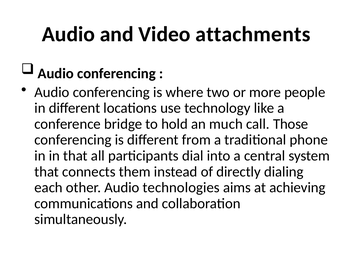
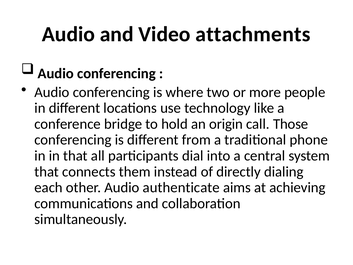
much: much -> origin
technologies: technologies -> authenticate
